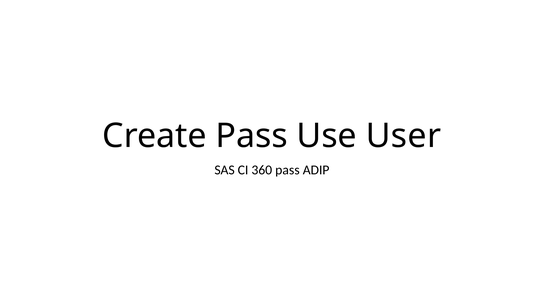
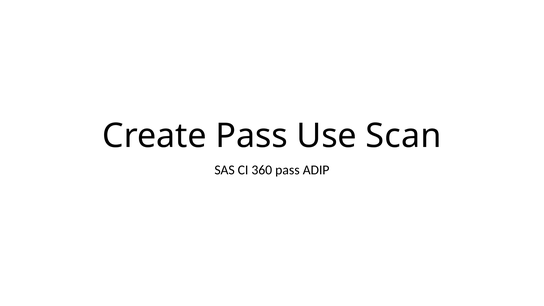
User: User -> Scan
